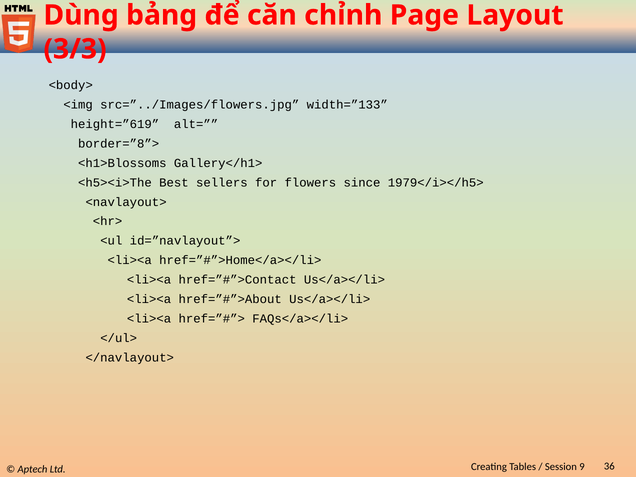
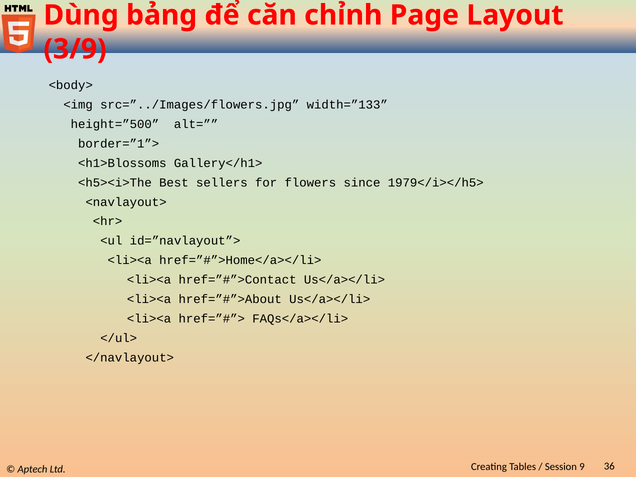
3/3: 3/3 -> 3/9
height=”619: height=”619 -> height=”500
border=”8”>: border=”8”> -> border=”1”>
